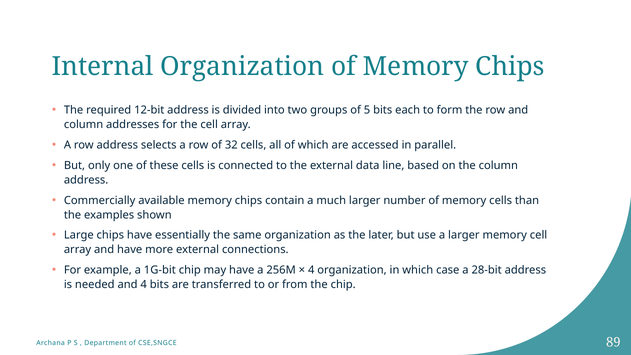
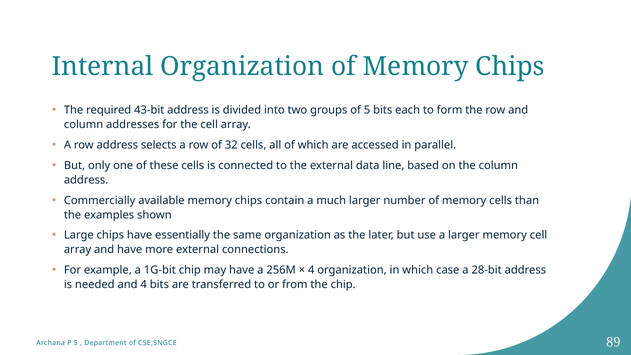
12-bit: 12-bit -> 43-bit
